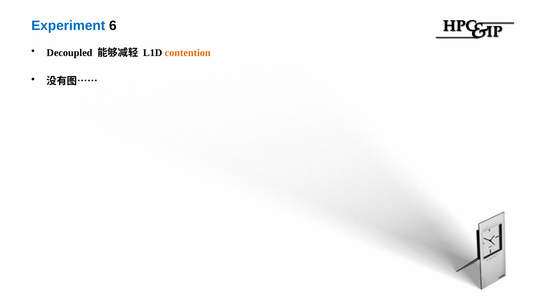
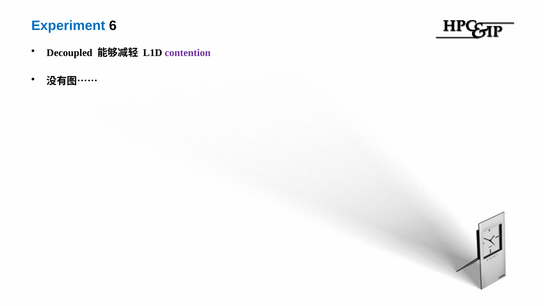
contention colour: orange -> purple
